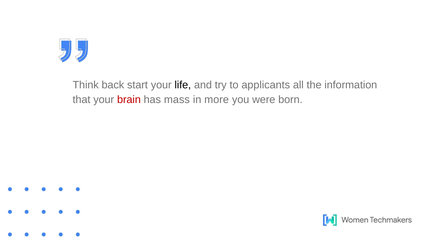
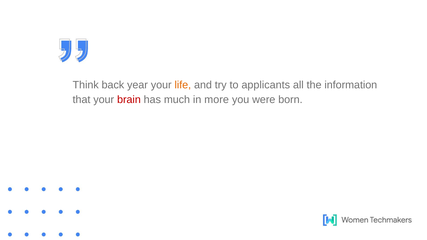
start: start -> year
life colour: black -> orange
mass: mass -> much
